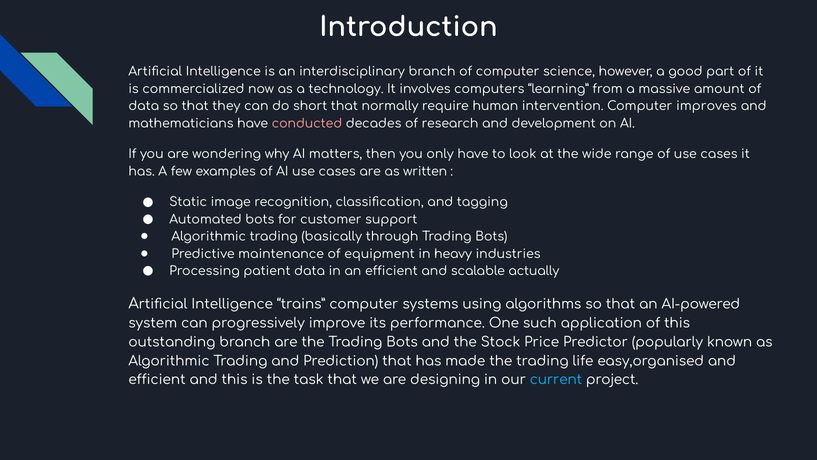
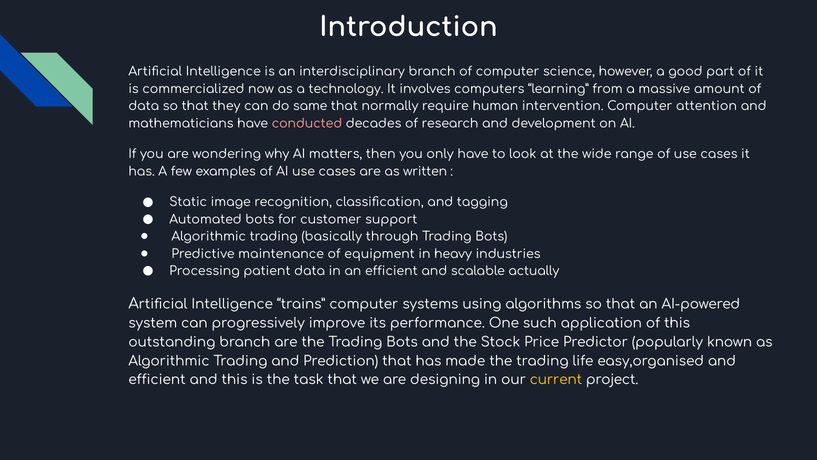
short: short -> same
improves: improves -> attention
current colour: light blue -> yellow
